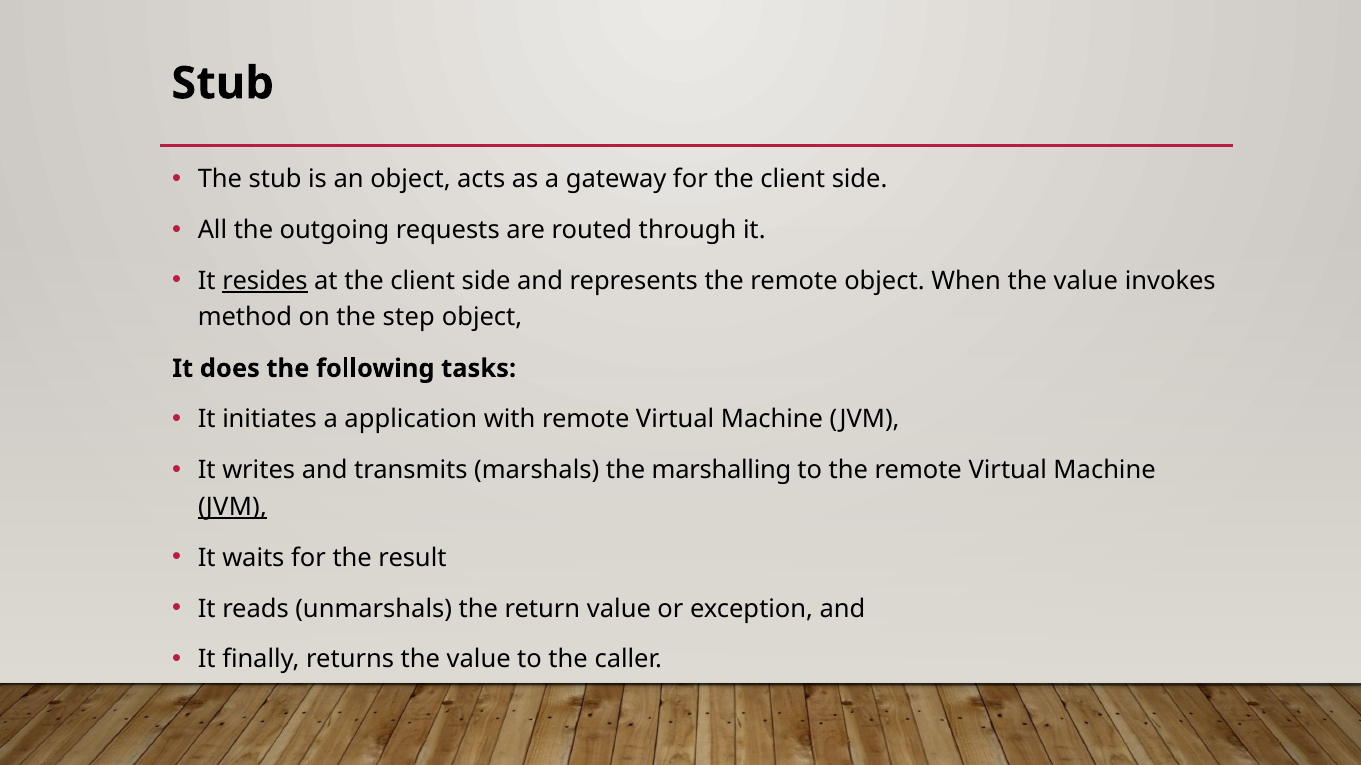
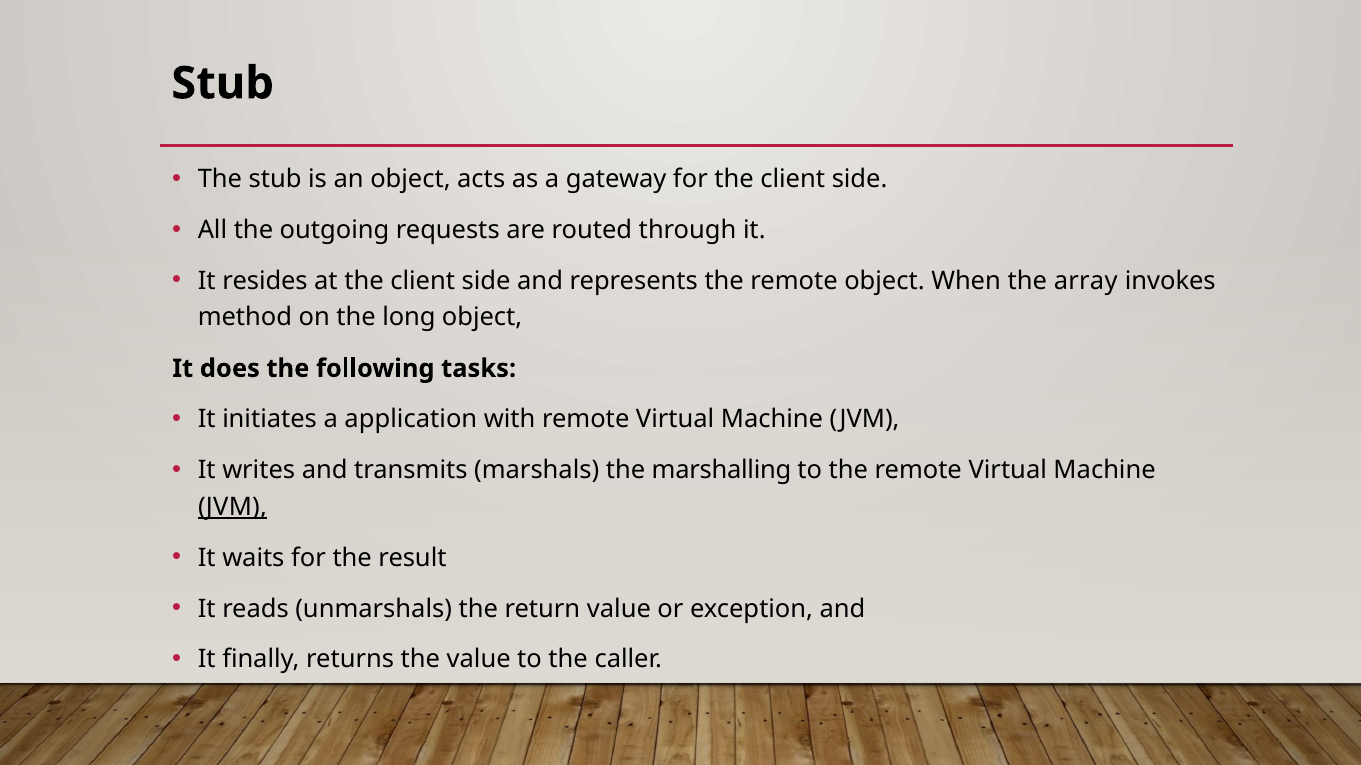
resides underline: present -> none
When the value: value -> array
step: step -> long
